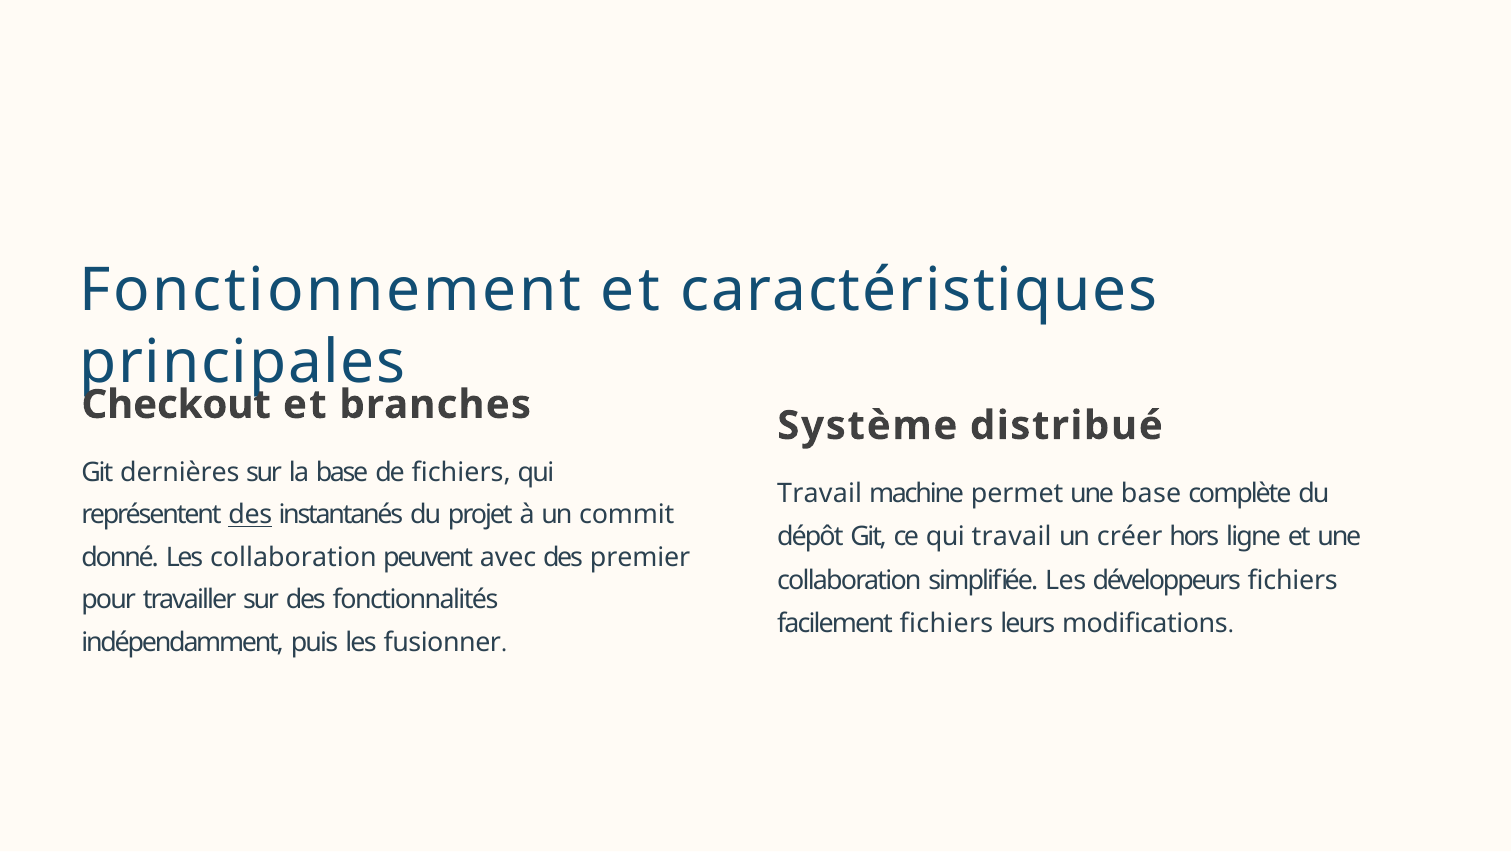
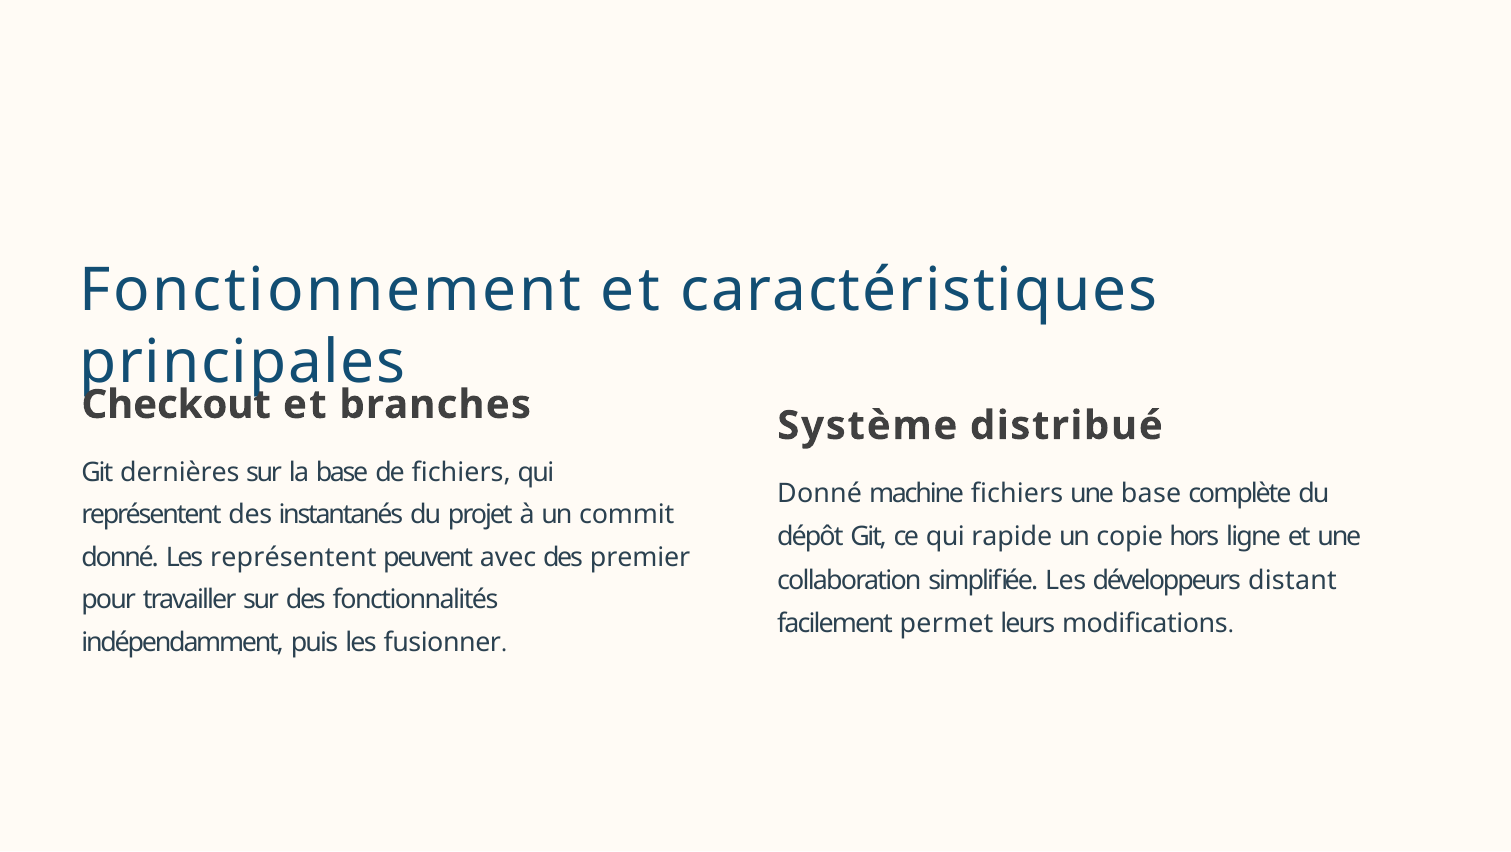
Travail at (820, 494): Travail -> Donné
machine permet: permet -> fichiers
des at (250, 515) underline: present -> none
qui travail: travail -> rapide
créer: créer -> copie
Les collaboration: collaboration -> représentent
développeurs fichiers: fichiers -> distant
facilement fichiers: fichiers -> permet
